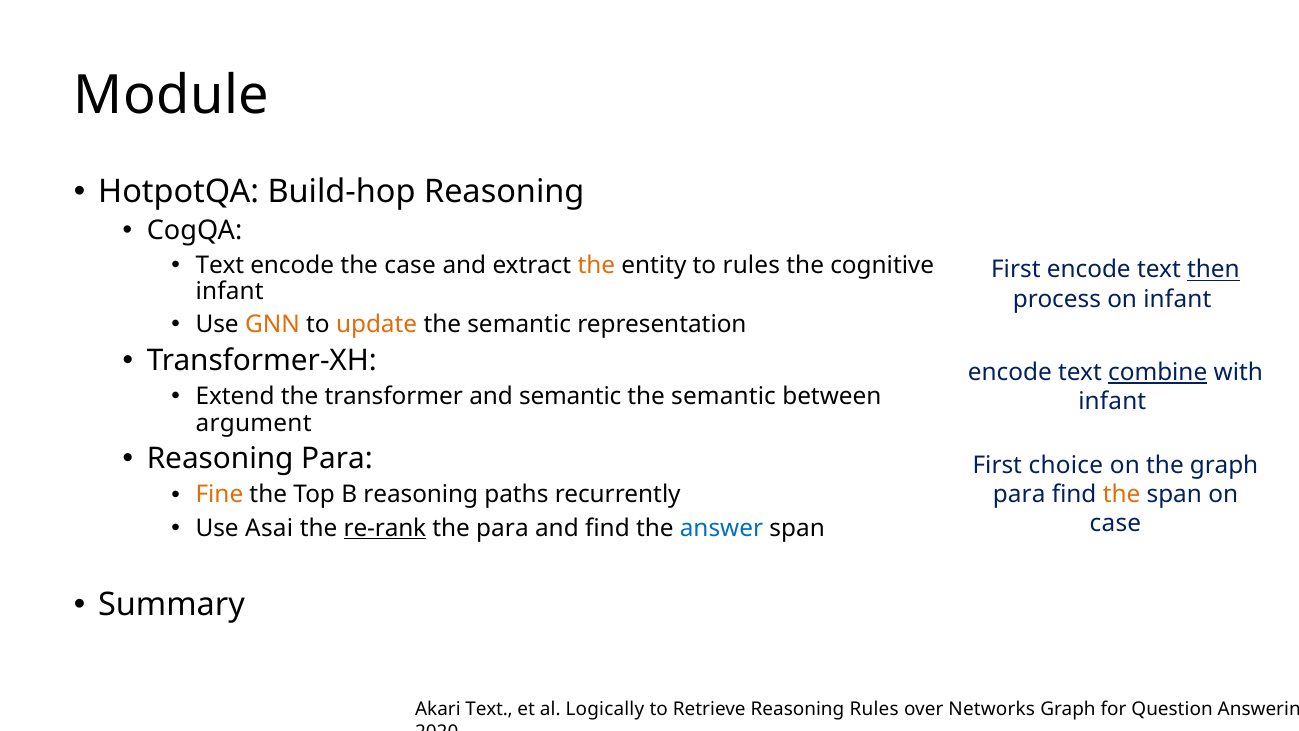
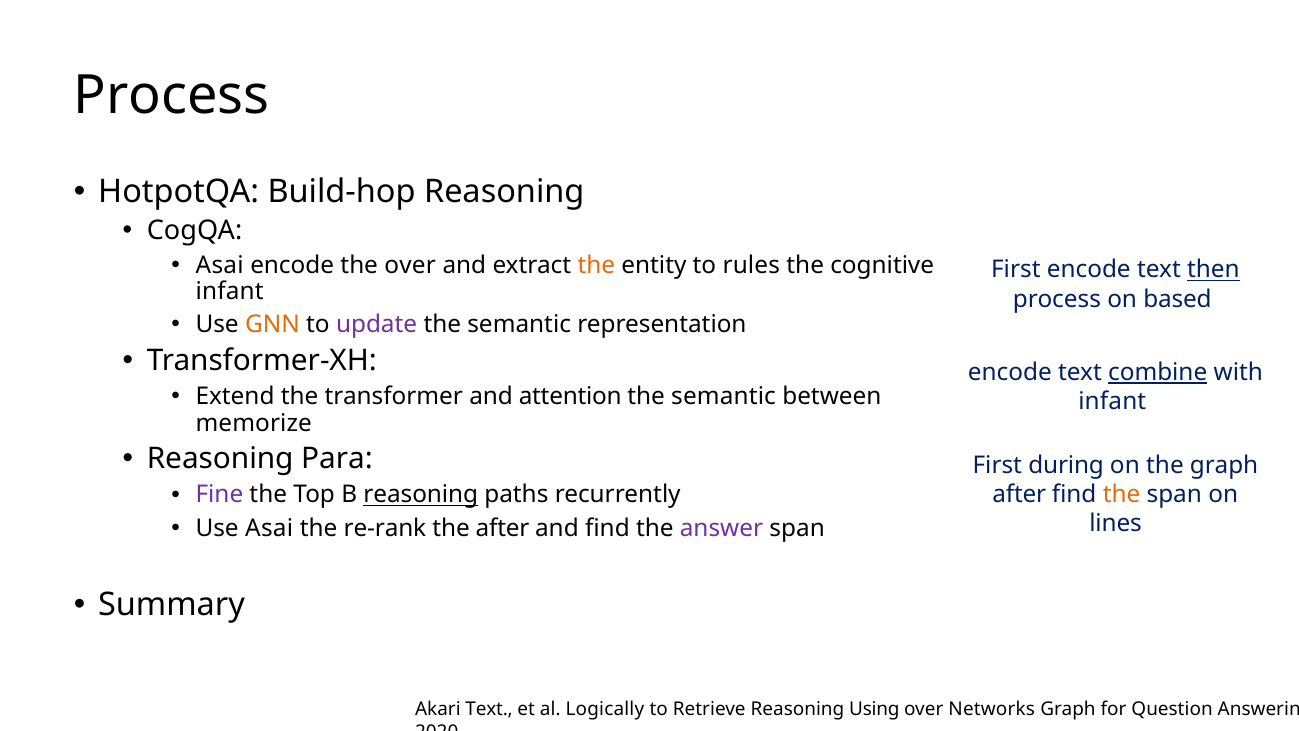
Module at (171, 96): Module -> Process
Text at (220, 265): Text -> Asai
the case: case -> over
on infant: infant -> based
update colour: orange -> purple
and semantic: semantic -> attention
argument: argument -> memorize
choice: choice -> during
Fine colour: orange -> purple
reasoning at (421, 495) underline: none -> present
para at (1019, 494): para -> after
re-rank underline: present -> none
the para: para -> after
answer colour: blue -> purple
case at (1115, 523): case -> lines
Reasoning Rules: Rules -> Using
